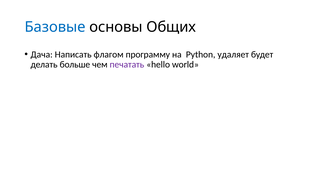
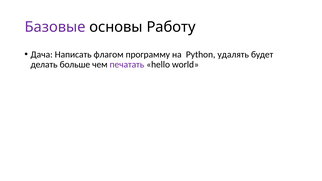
Базовые colour: blue -> purple
Общих: Общих -> Работу
удаляет: удаляет -> удалять
